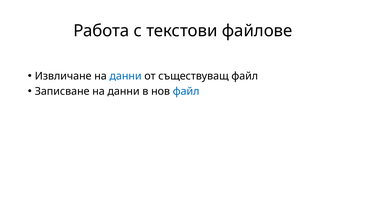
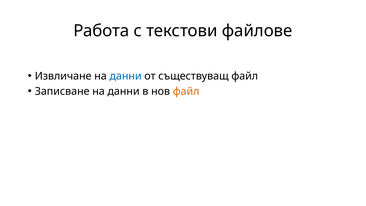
файл at (186, 91) colour: blue -> orange
